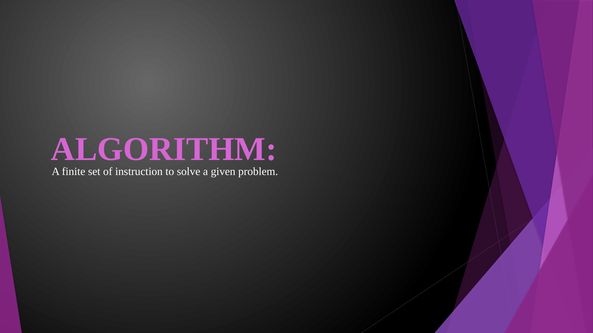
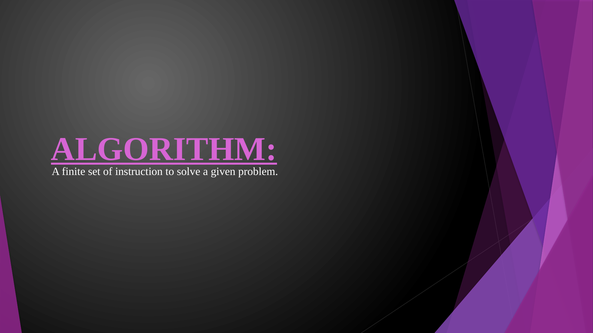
ALGORITHM underline: none -> present
